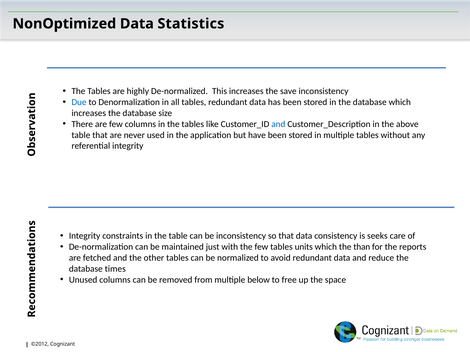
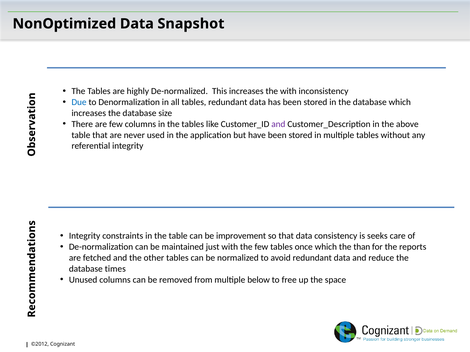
Statistics: Statistics -> Snapshot
the save: save -> with
and at (278, 124) colour: blue -> purple
be inconsistency: inconsistency -> improvement
units: units -> once
